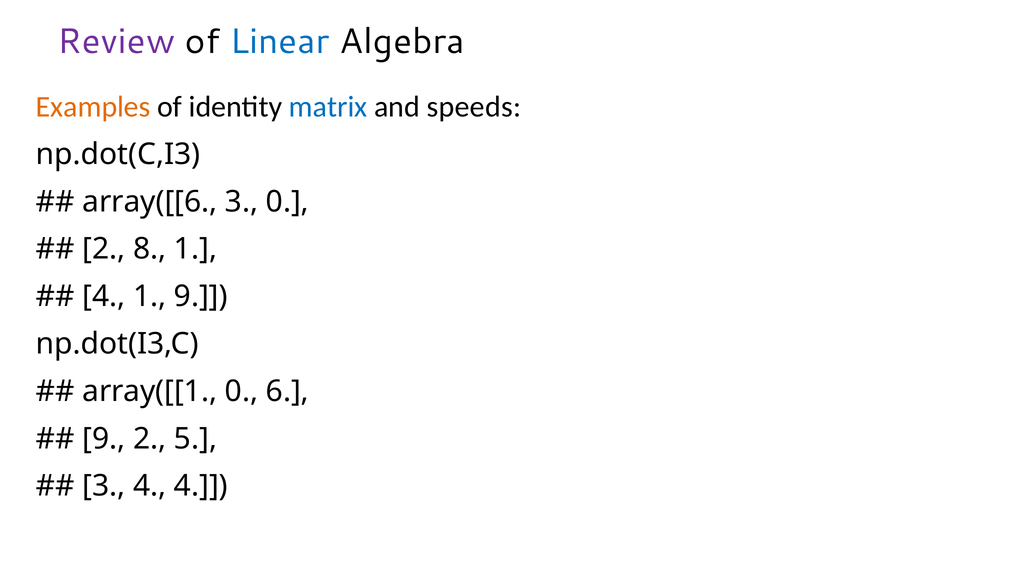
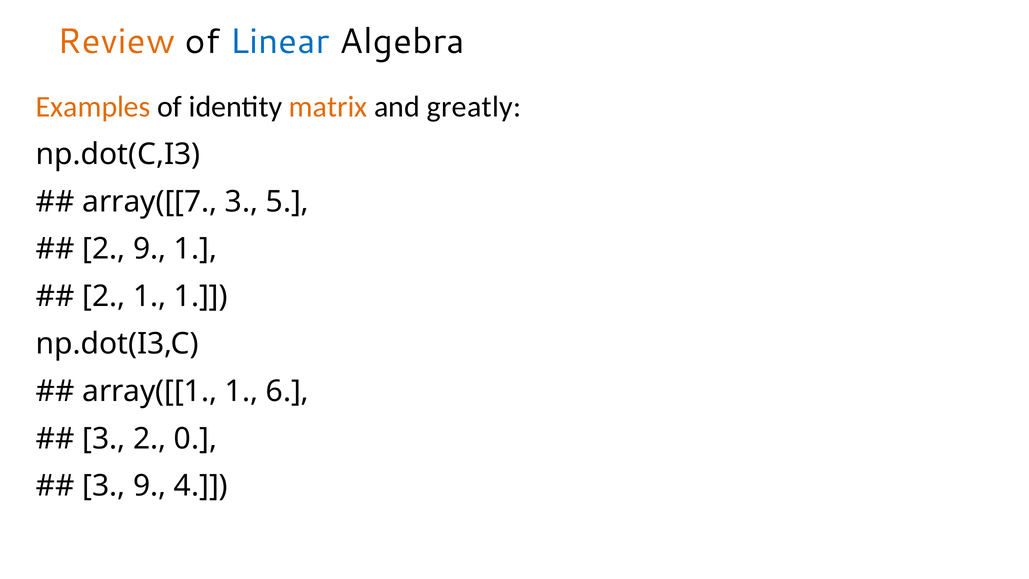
Review colour: purple -> orange
matrix colour: blue -> orange
speeds: speeds -> greatly
array([[6: array([[6 -> array([[7
3 0: 0 -> 5
2 8: 8 -> 9
4 at (104, 296): 4 -> 2
1 9: 9 -> 1
array([[1 0: 0 -> 1
9 at (104, 438): 9 -> 3
5: 5 -> 0
3 4: 4 -> 9
